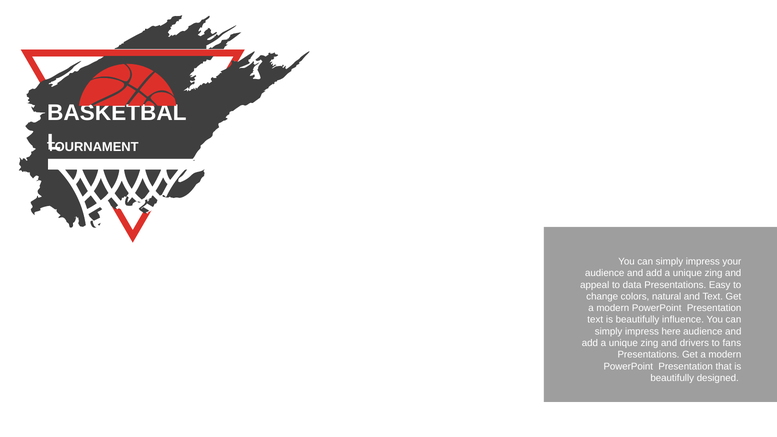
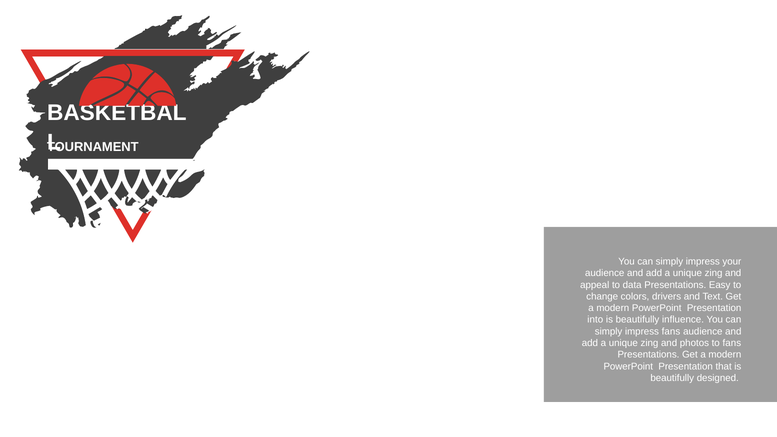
natural: natural -> drivers
text at (595, 320): text -> into
impress here: here -> fans
drivers: drivers -> photos
